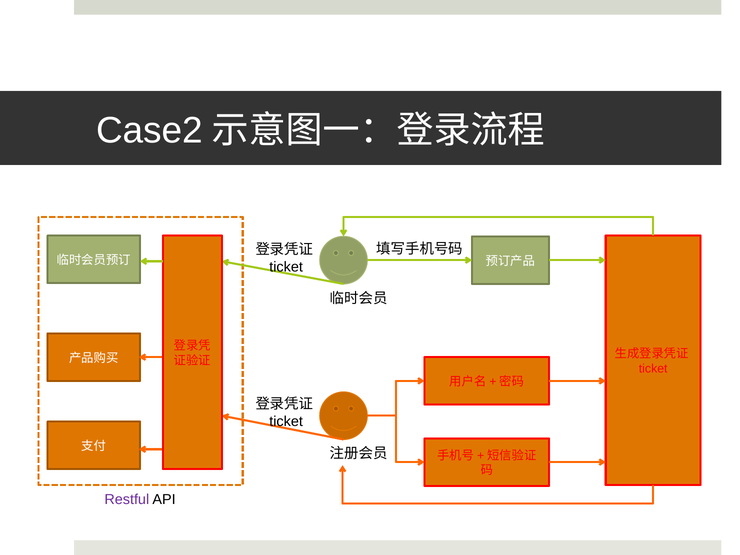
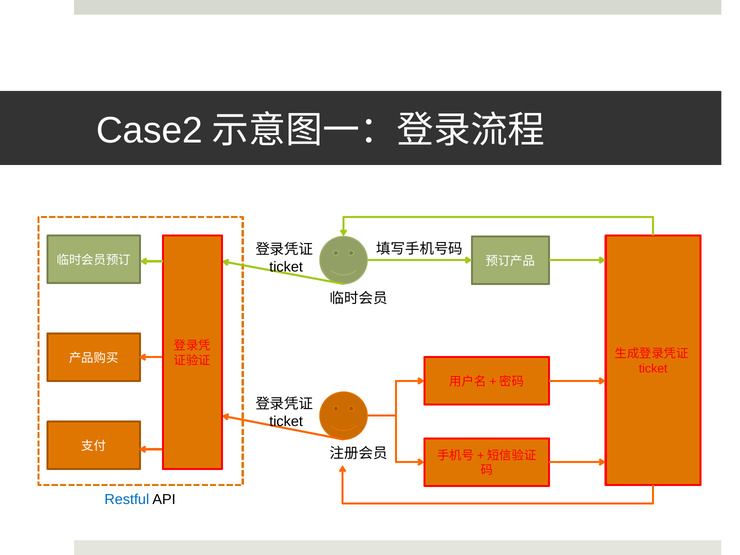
Restful colour: purple -> blue
